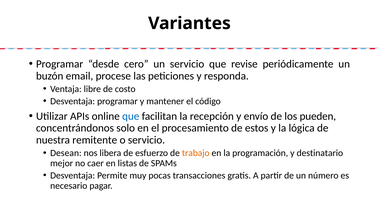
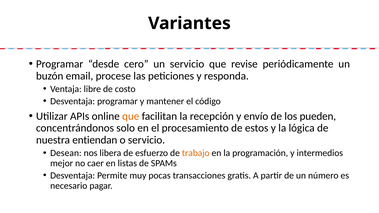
que at (131, 116) colour: blue -> orange
remitente: remitente -> entiendan
destinatario: destinatario -> intermedios
